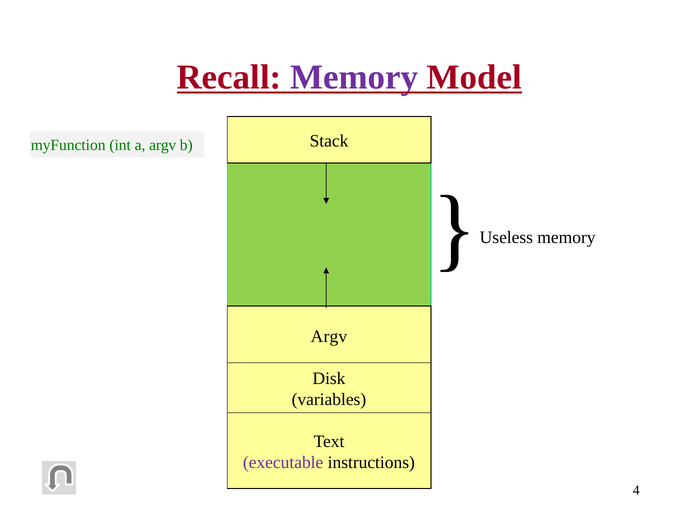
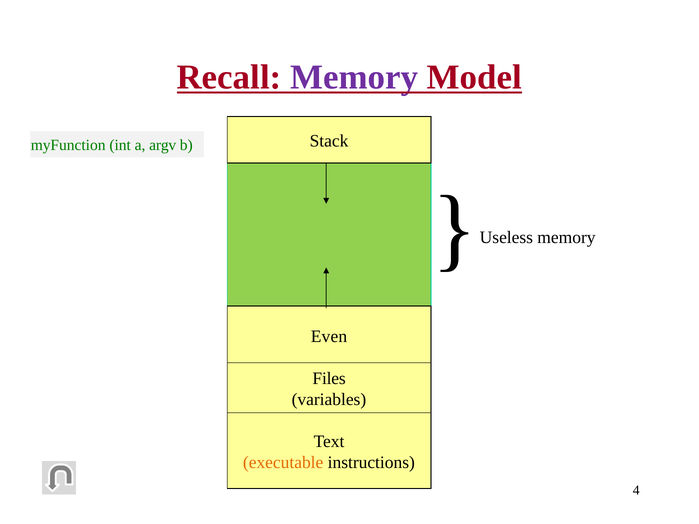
Argv at (329, 336): Argv -> Even
Disk: Disk -> Files
executable colour: purple -> orange
